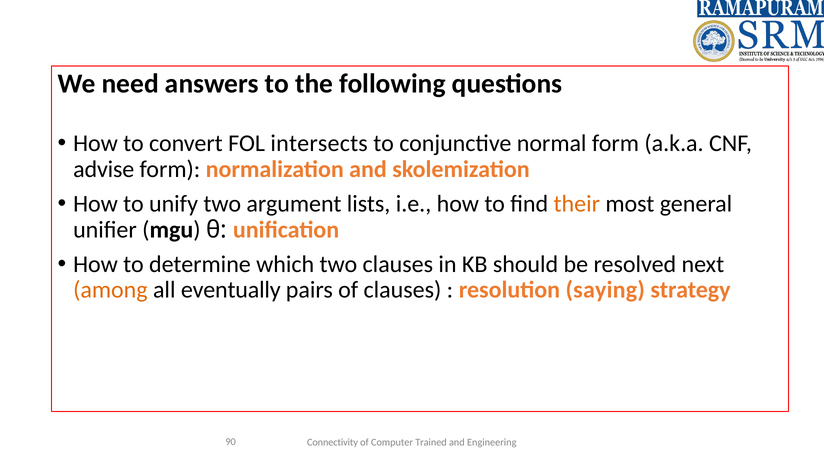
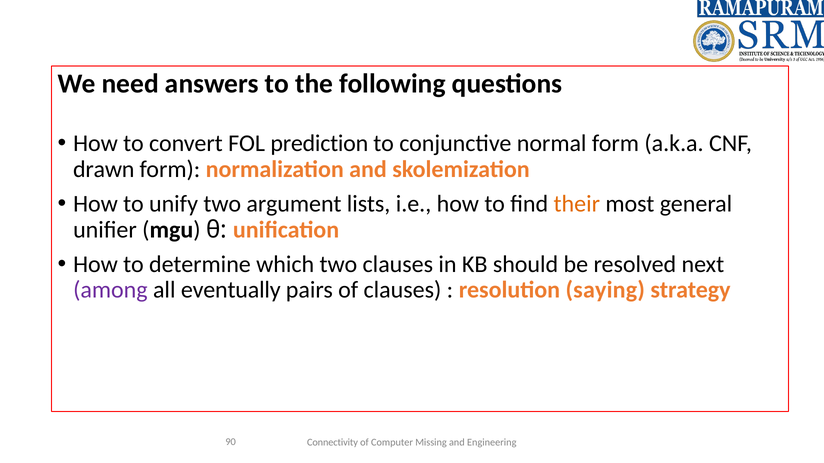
intersects: intersects -> prediction
advise: advise -> drawn
among colour: orange -> purple
Trained: Trained -> Missing
